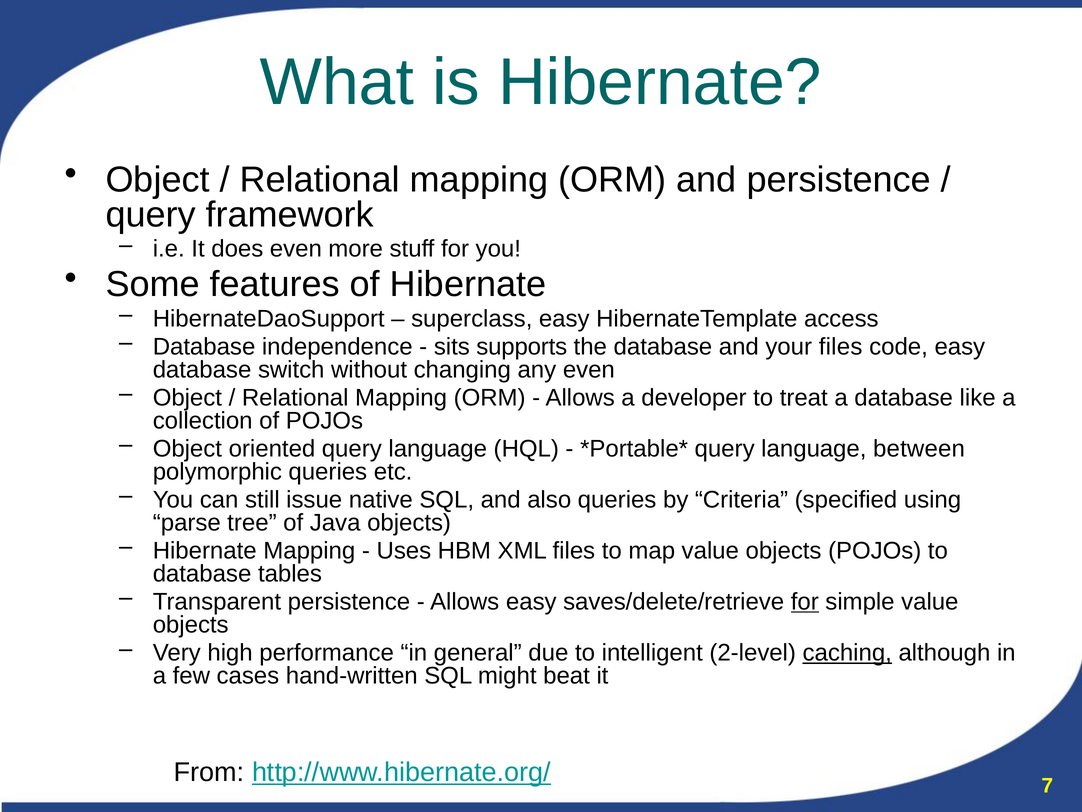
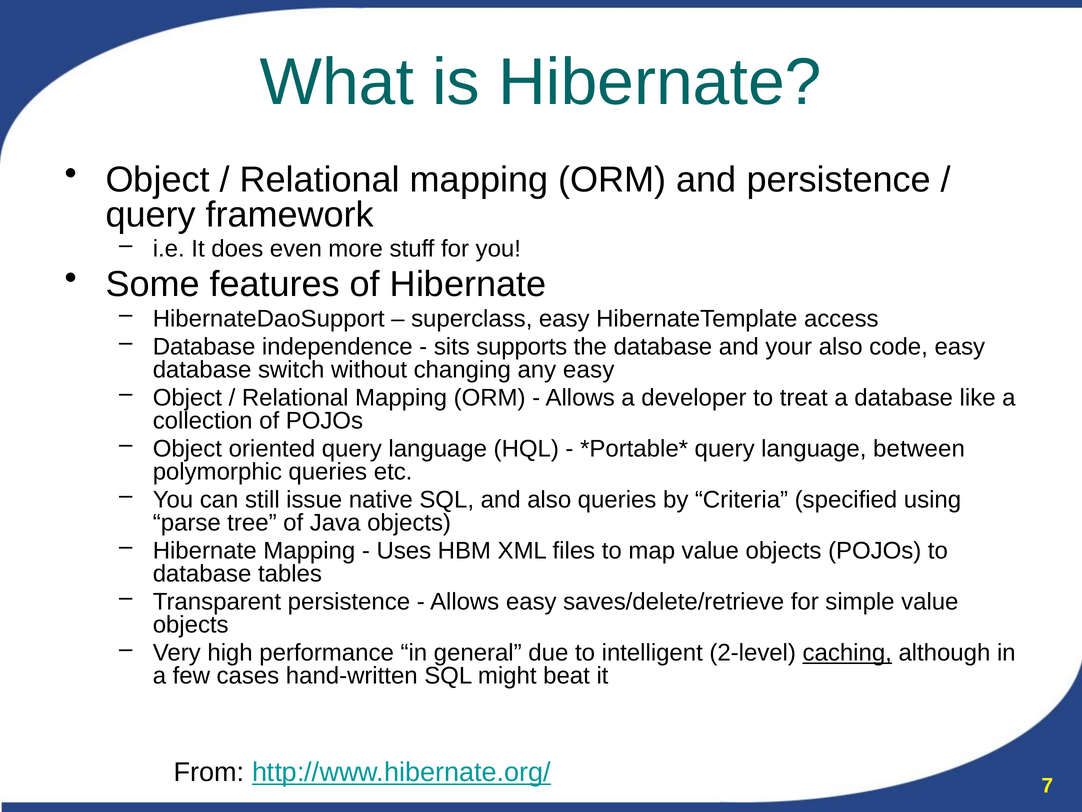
your files: files -> also
any even: even -> easy
for at (805, 601) underline: present -> none
